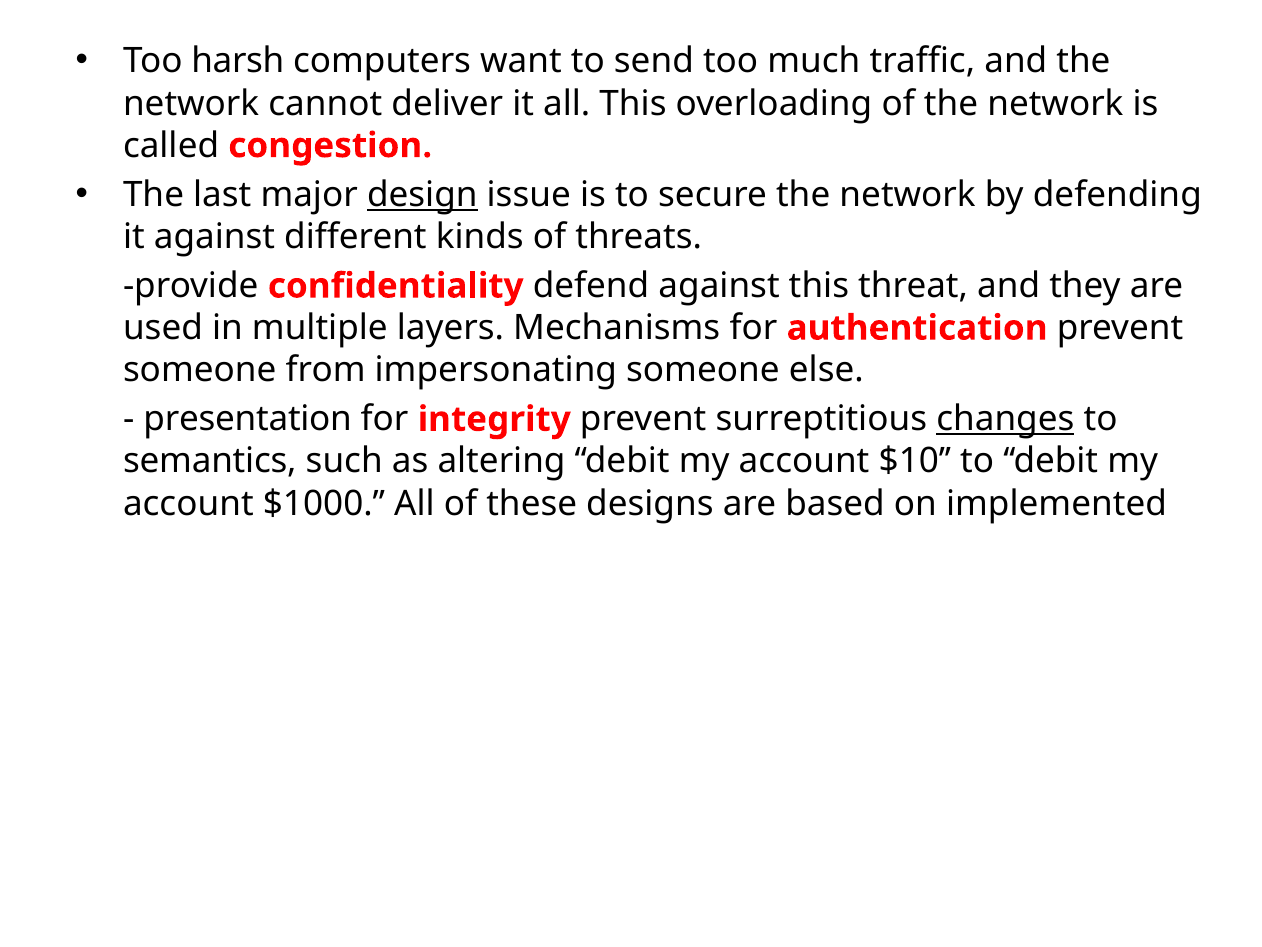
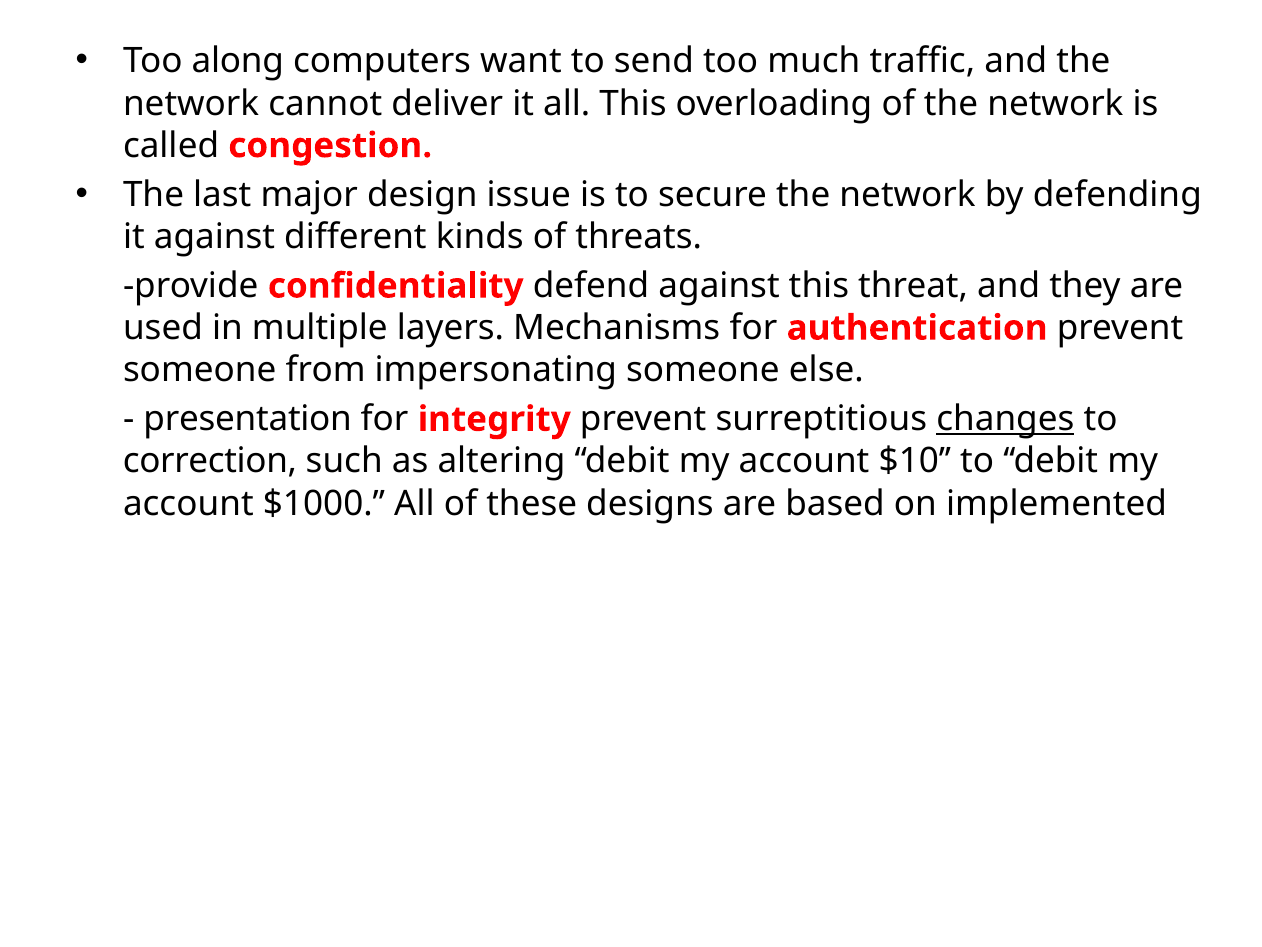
harsh: harsh -> along
design underline: present -> none
semantics: semantics -> correction
